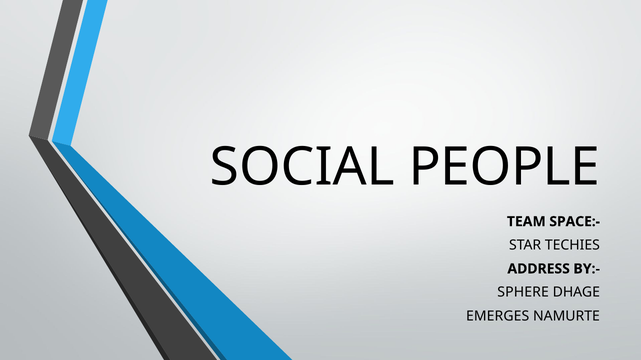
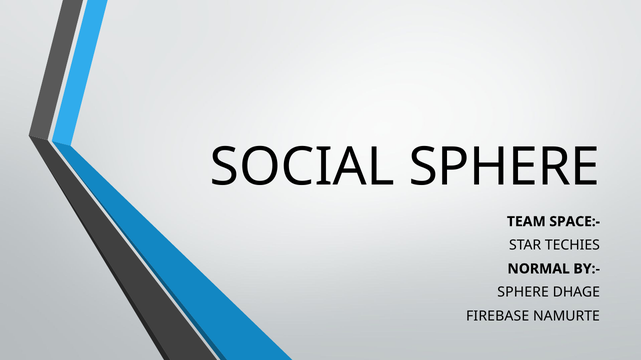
SOCIAL PEOPLE: PEOPLE -> SPHERE
ADDRESS: ADDRESS -> NORMAL
EMERGES: EMERGES -> FIREBASE
